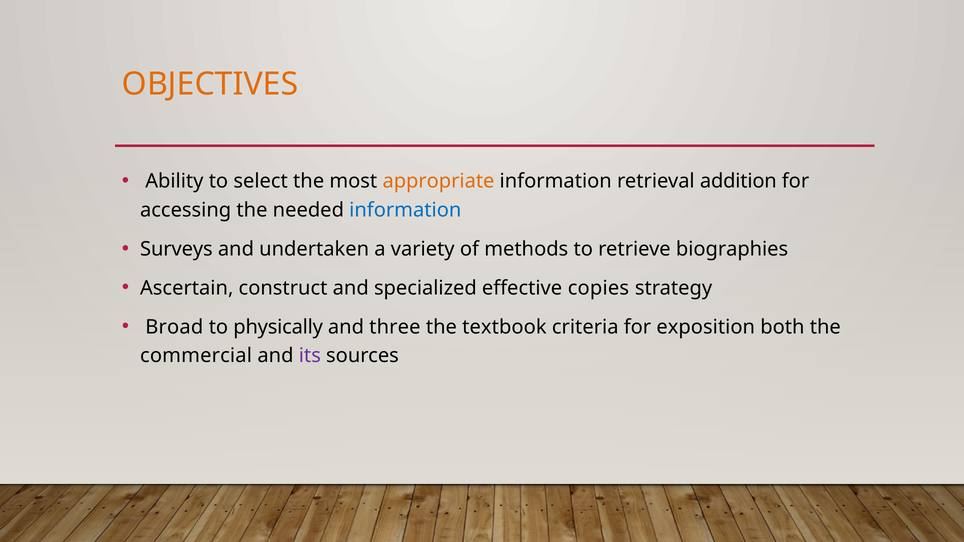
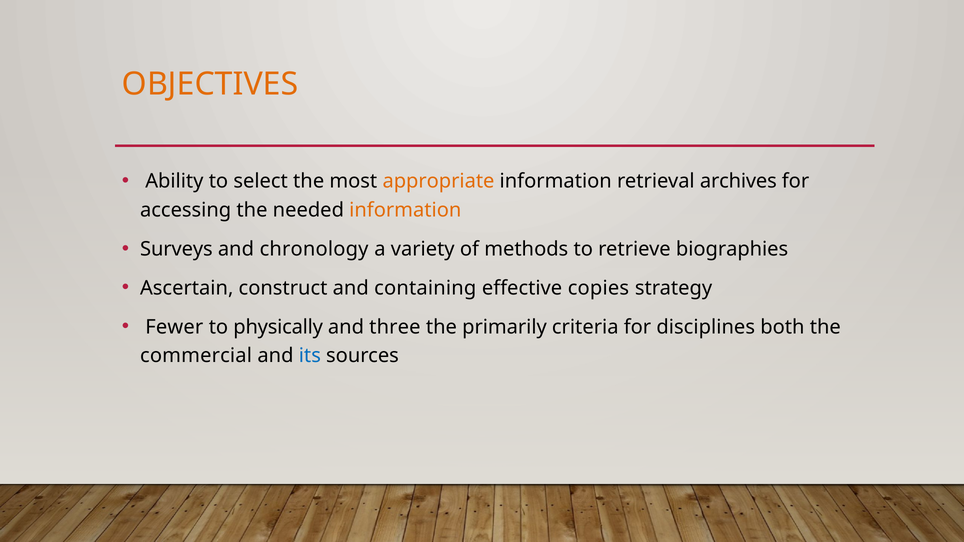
addition: addition -> archives
information at (405, 210) colour: blue -> orange
undertaken: undertaken -> chronology
specialized: specialized -> containing
Broad: Broad -> Fewer
textbook: textbook -> primarily
exposition: exposition -> disciplines
its colour: purple -> blue
